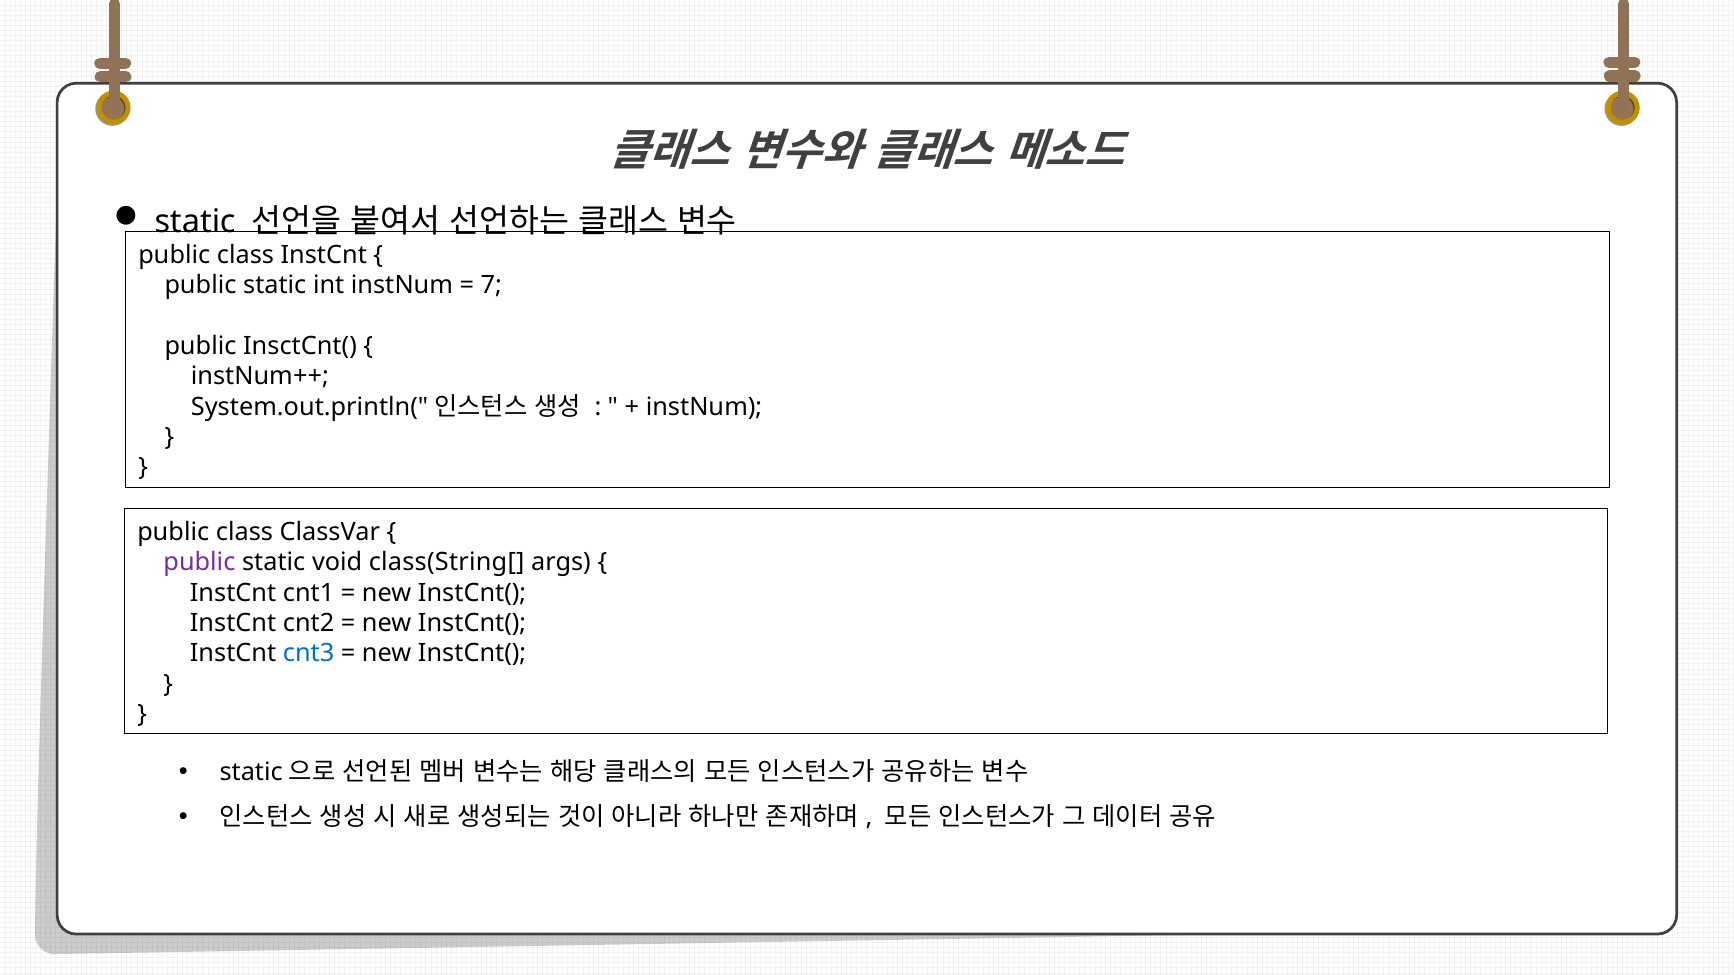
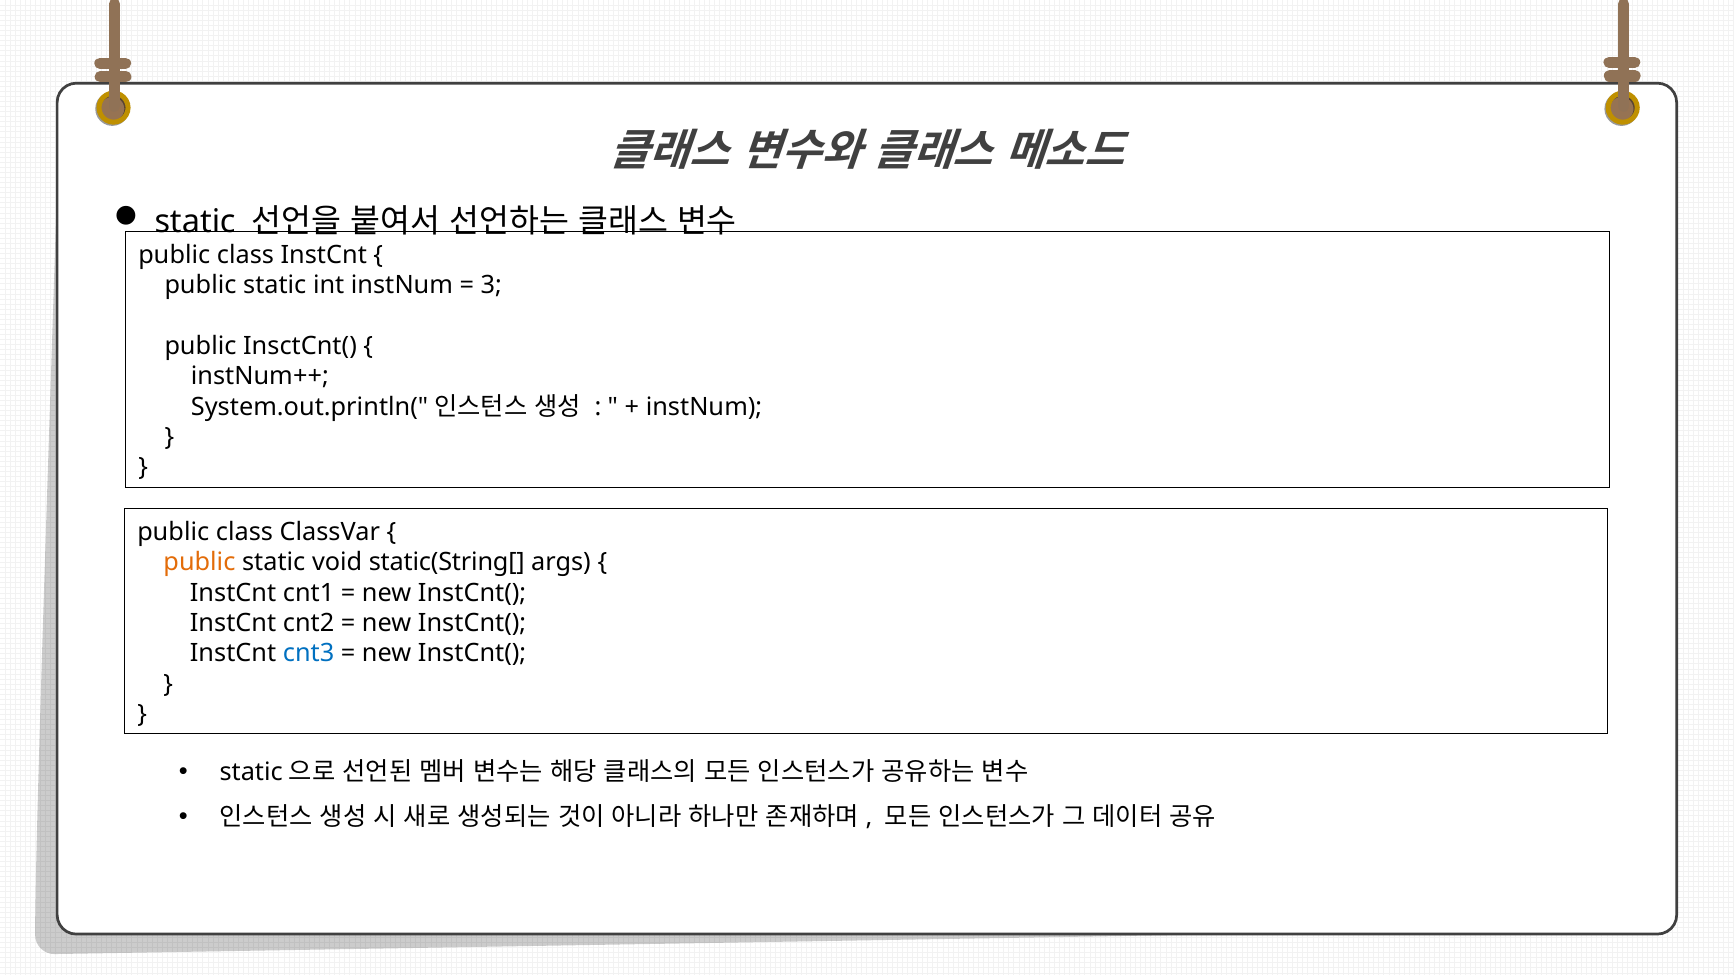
7: 7 -> 3
public at (199, 563) colour: purple -> orange
class(String[: class(String[ -> static(String[
